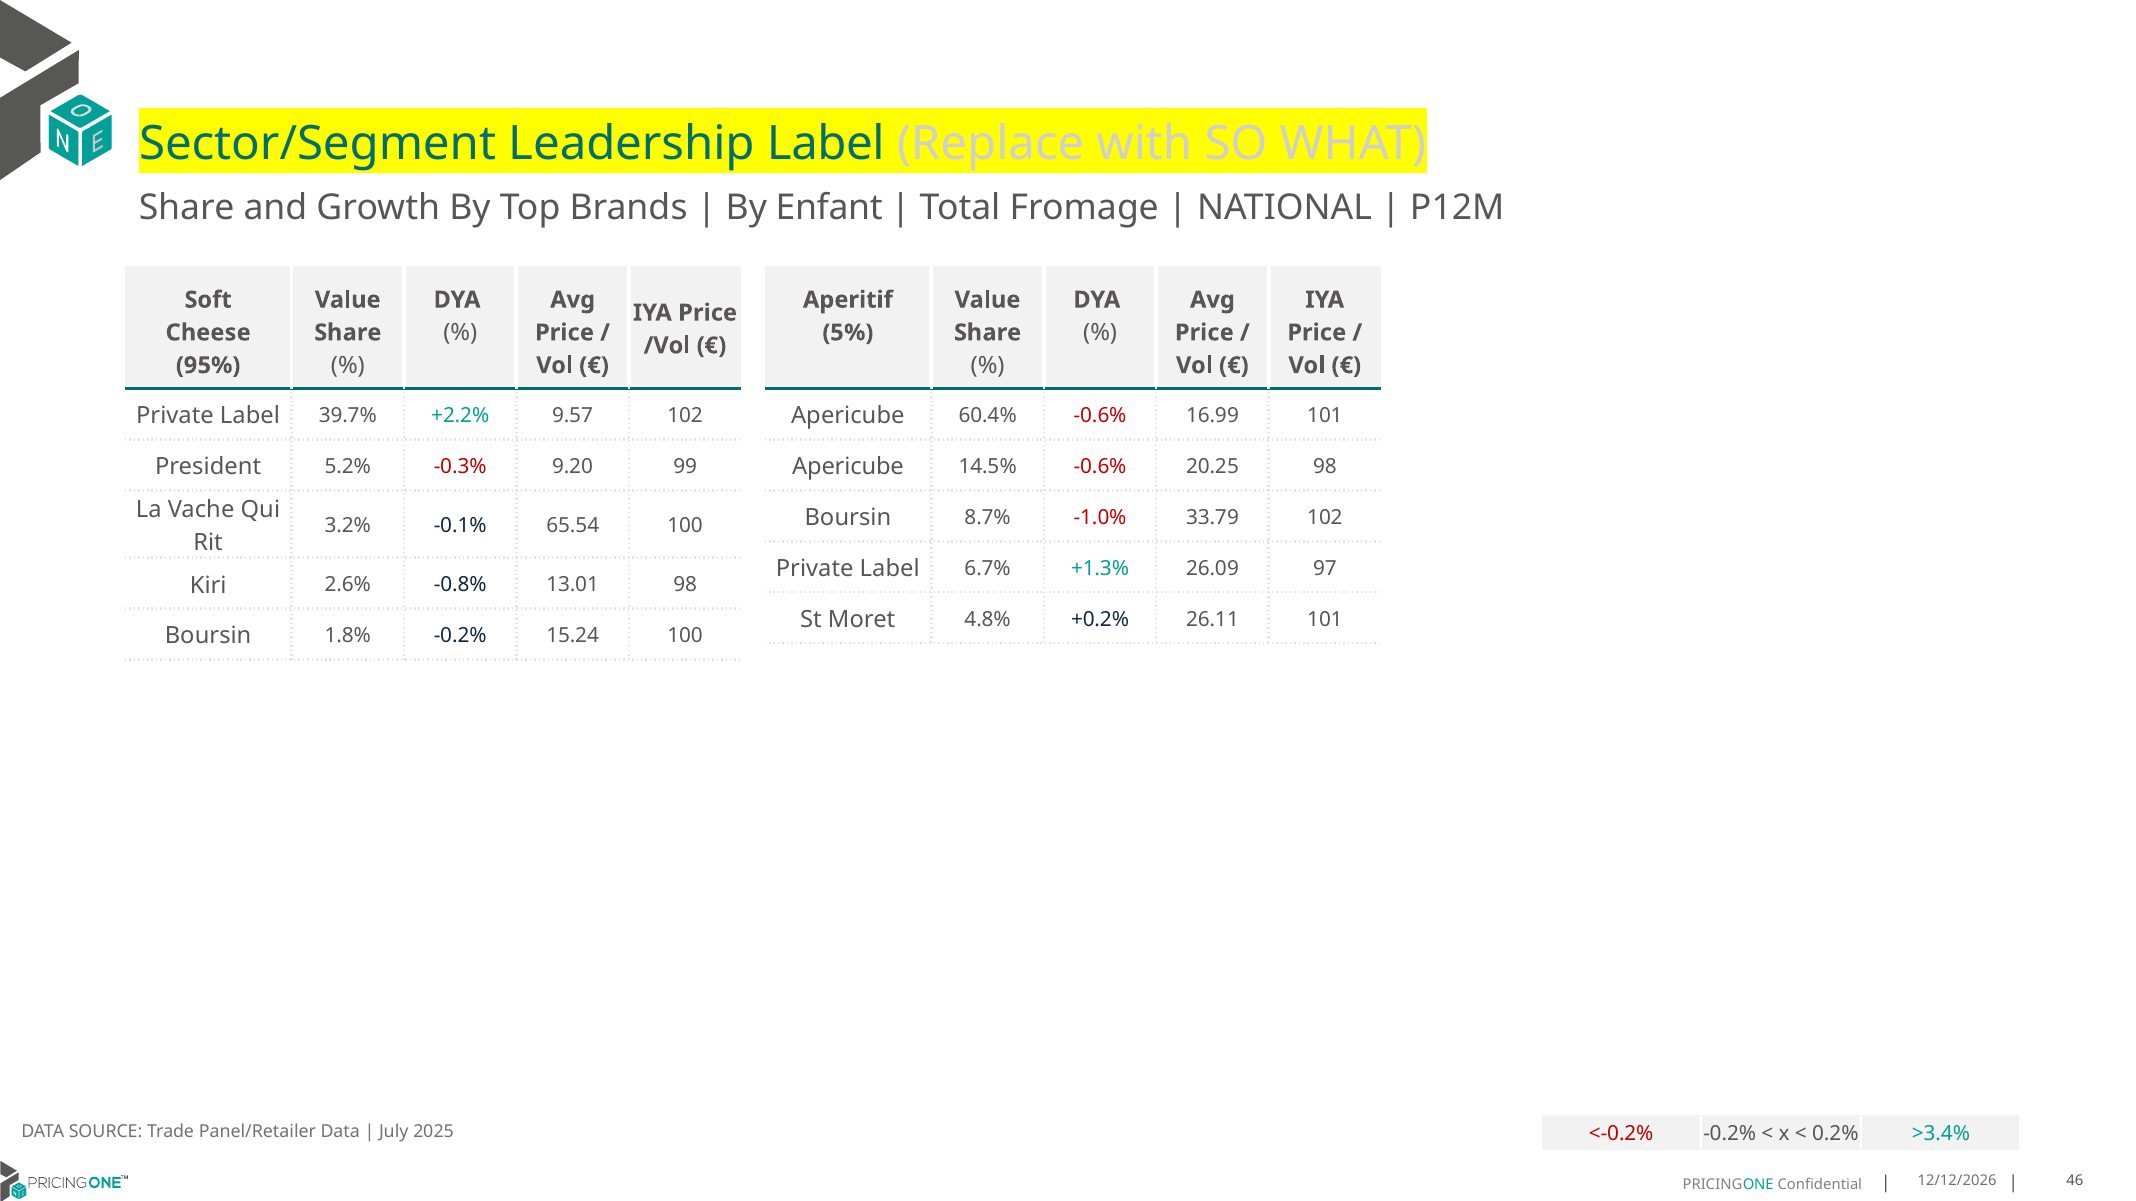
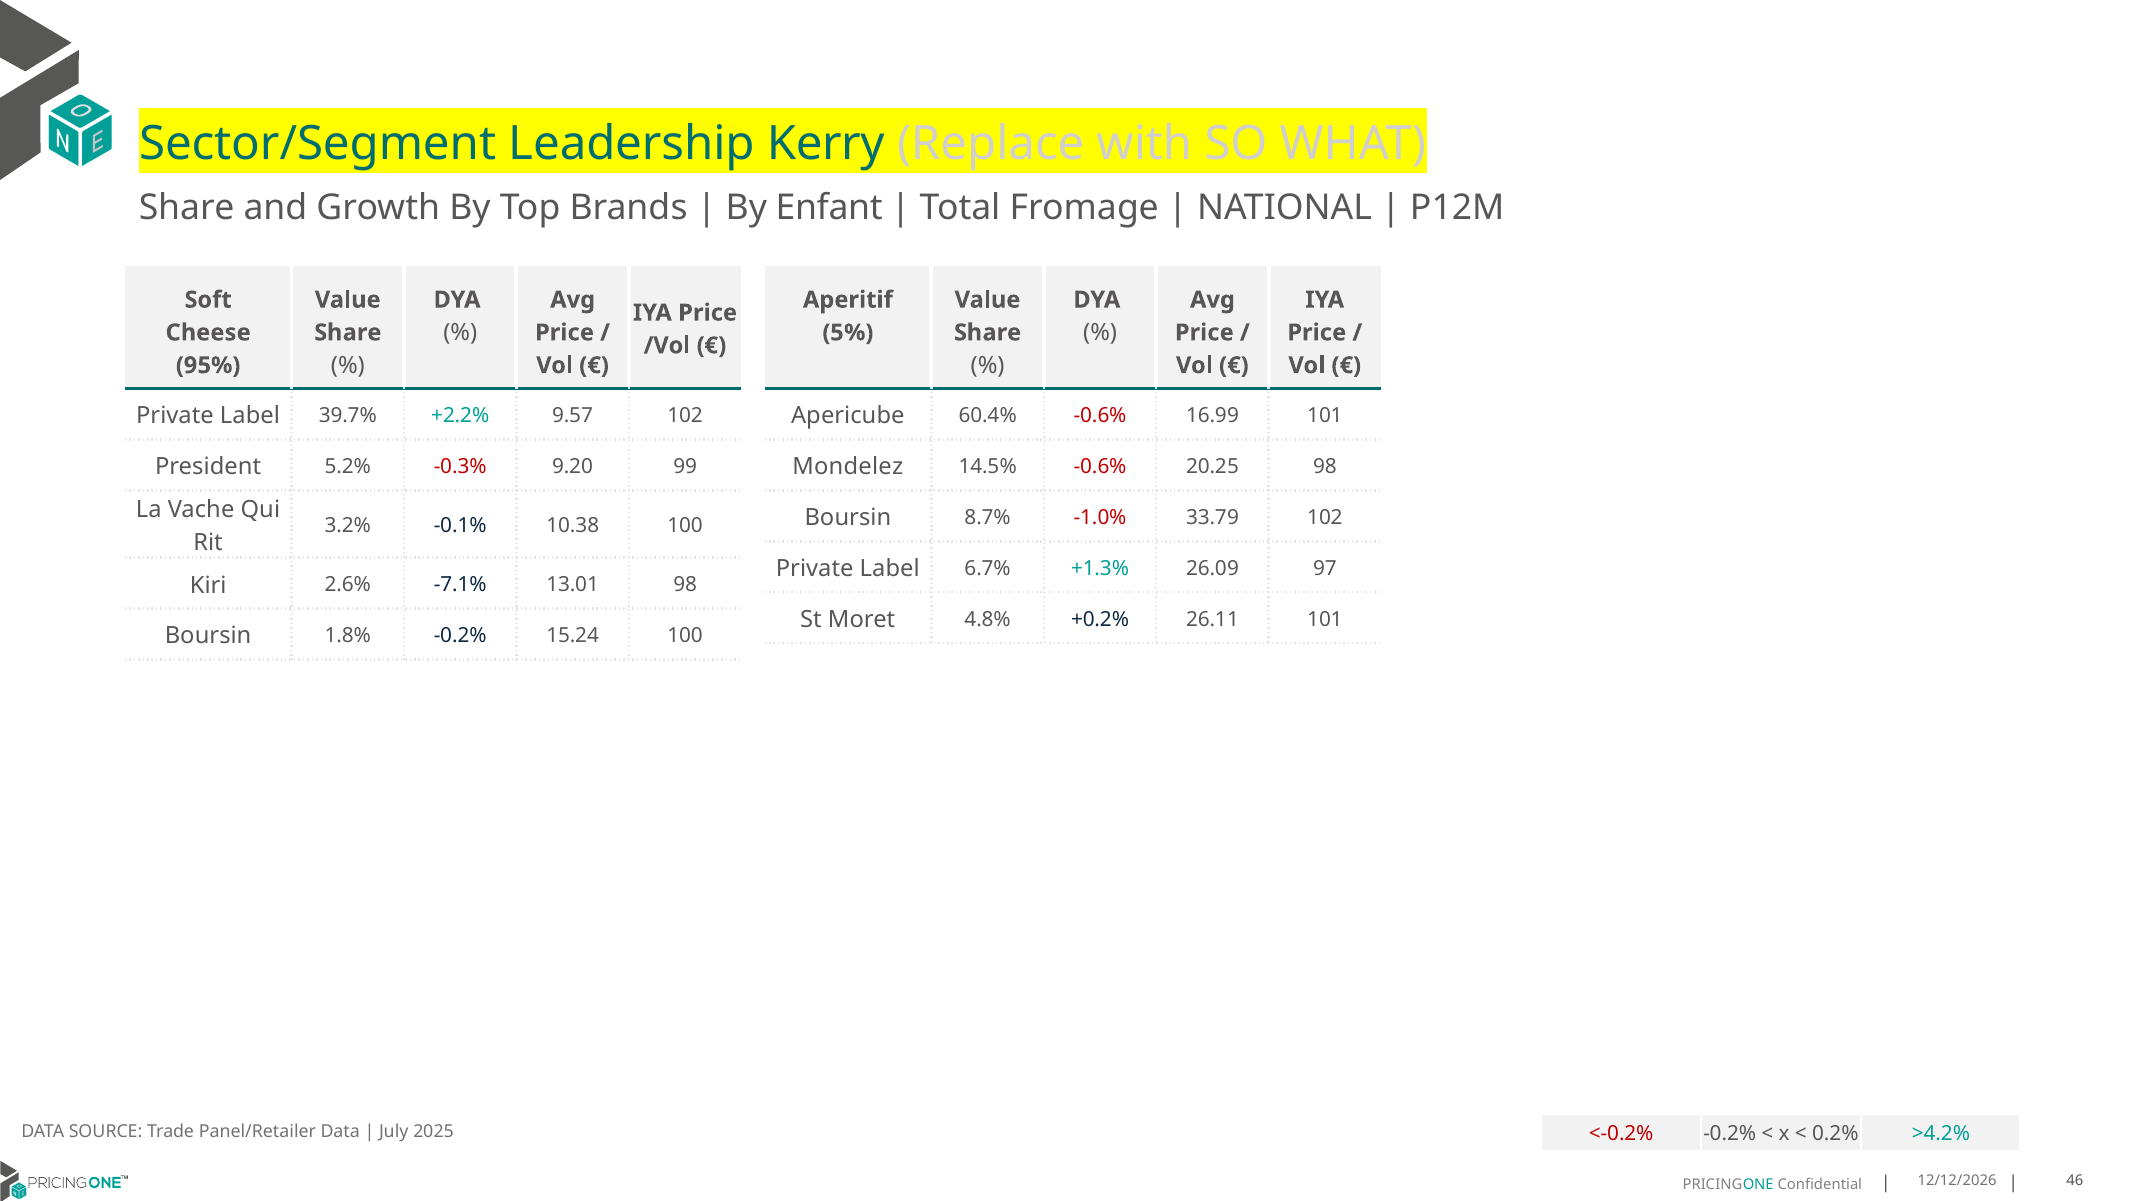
Leadership Label: Label -> Kerry
Apericube at (848, 467): Apericube -> Mondelez
65.54: 65.54 -> 10.38
-0.8%: -0.8% -> -7.1%
>3.4%: >3.4% -> >4.2%
